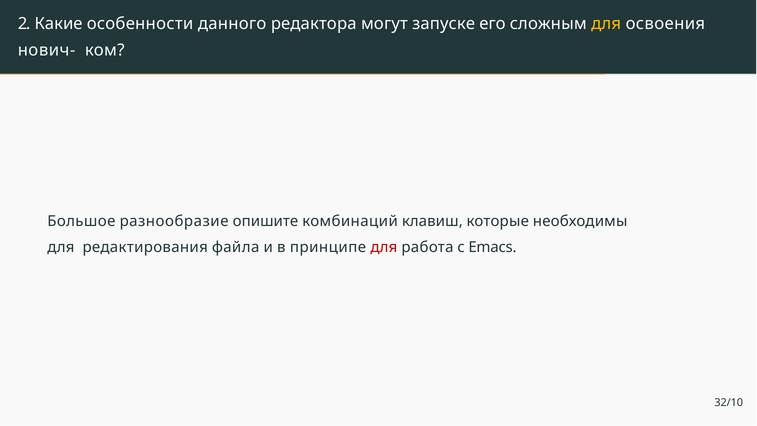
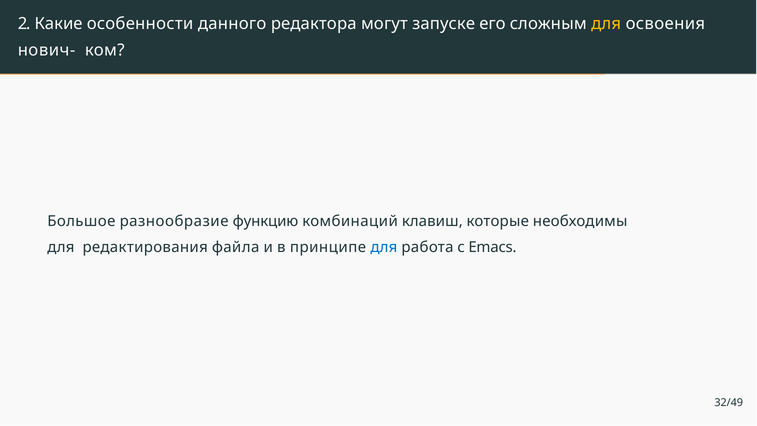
опишите: опишите -> функцию
для at (384, 247) colour: red -> blue
32/10: 32/10 -> 32/49
